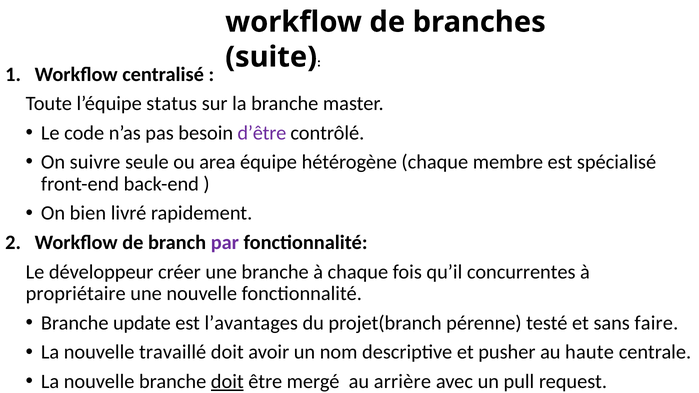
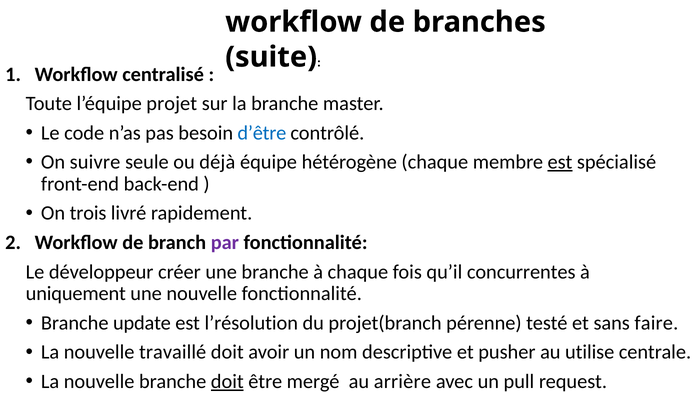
status: status -> projet
d’être colour: purple -> blue
area: area -> déjà
est at (560, 162) underline: none -> present
bien: bien -> trois
propriétaire: propriétaire -> uniquement
l’avantages: l’avantages -> l’résolution
haute: haute -> utilise
